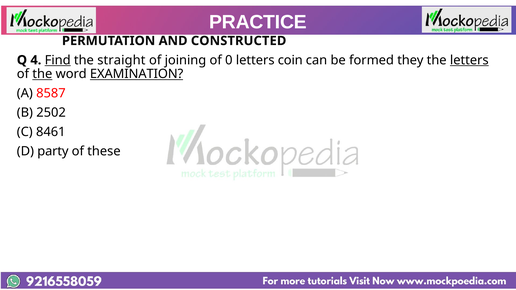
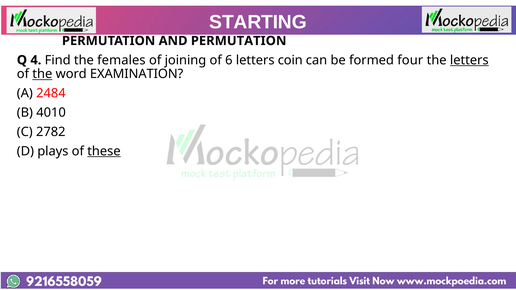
PRACTICE: PRACTICE -> STARTING
AND CONSTRUCTED: CONSTRUCTED -> PERMUTATION
Find underline: present -> none
straight: straight -> females
0: 0 -> 6
they: they -> four
EXAMINATION underline: present -> none
8587: 8587 -> 2484
2502: 2502 -> 4010
8461: 8461 -> 2782
party: party -> plays
these underline: none -> present
